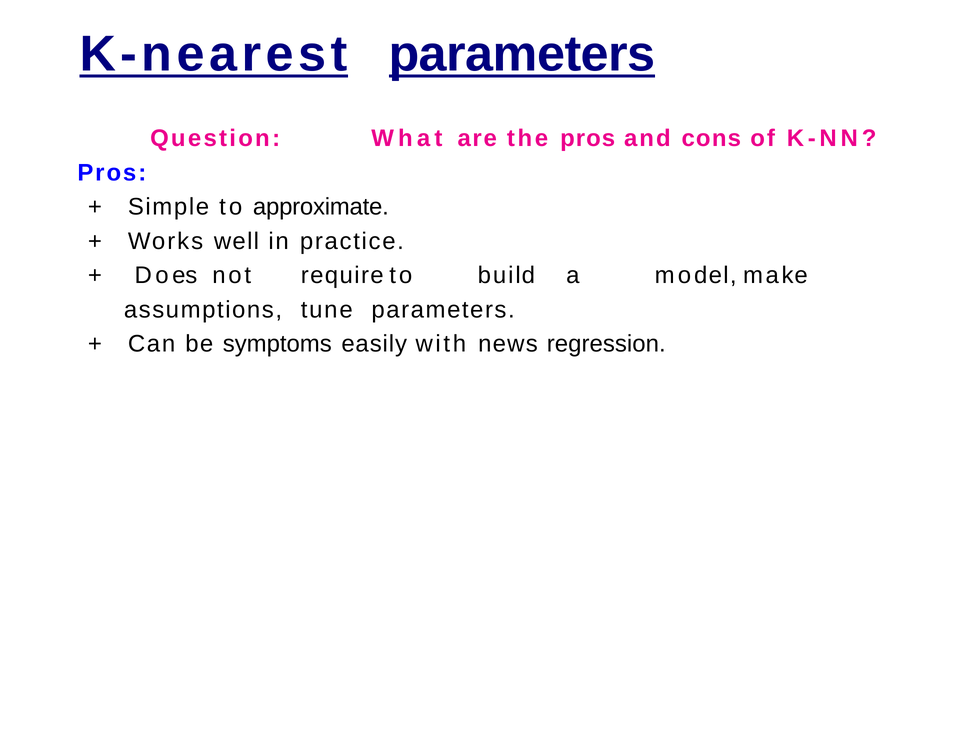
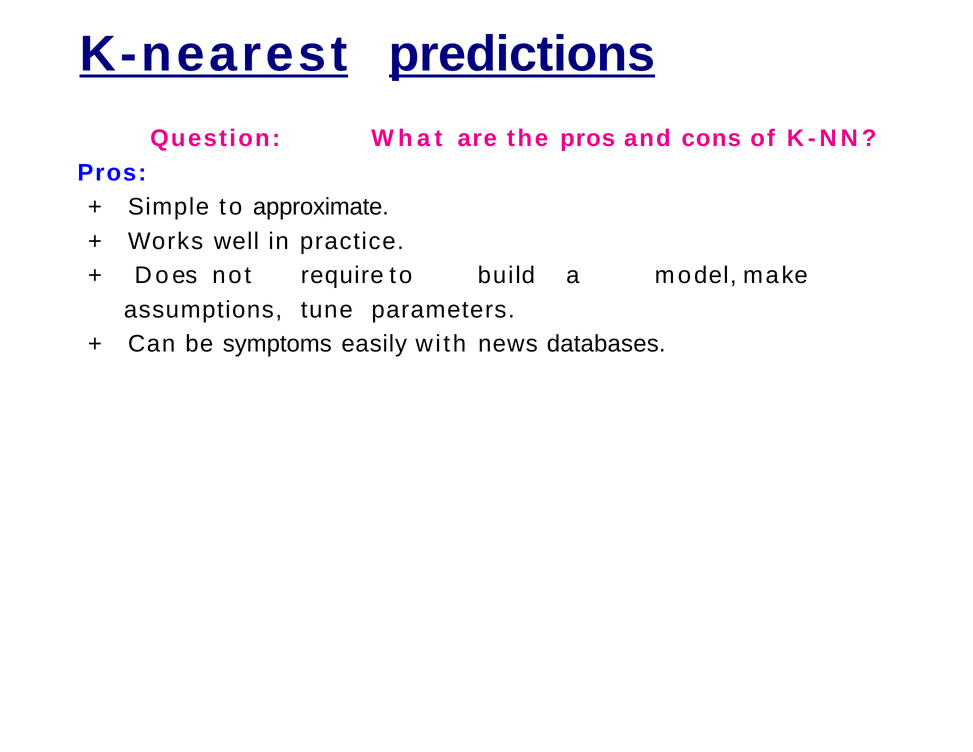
K-nearest parameters: parameters -> predictions
regression: regression -> databases
